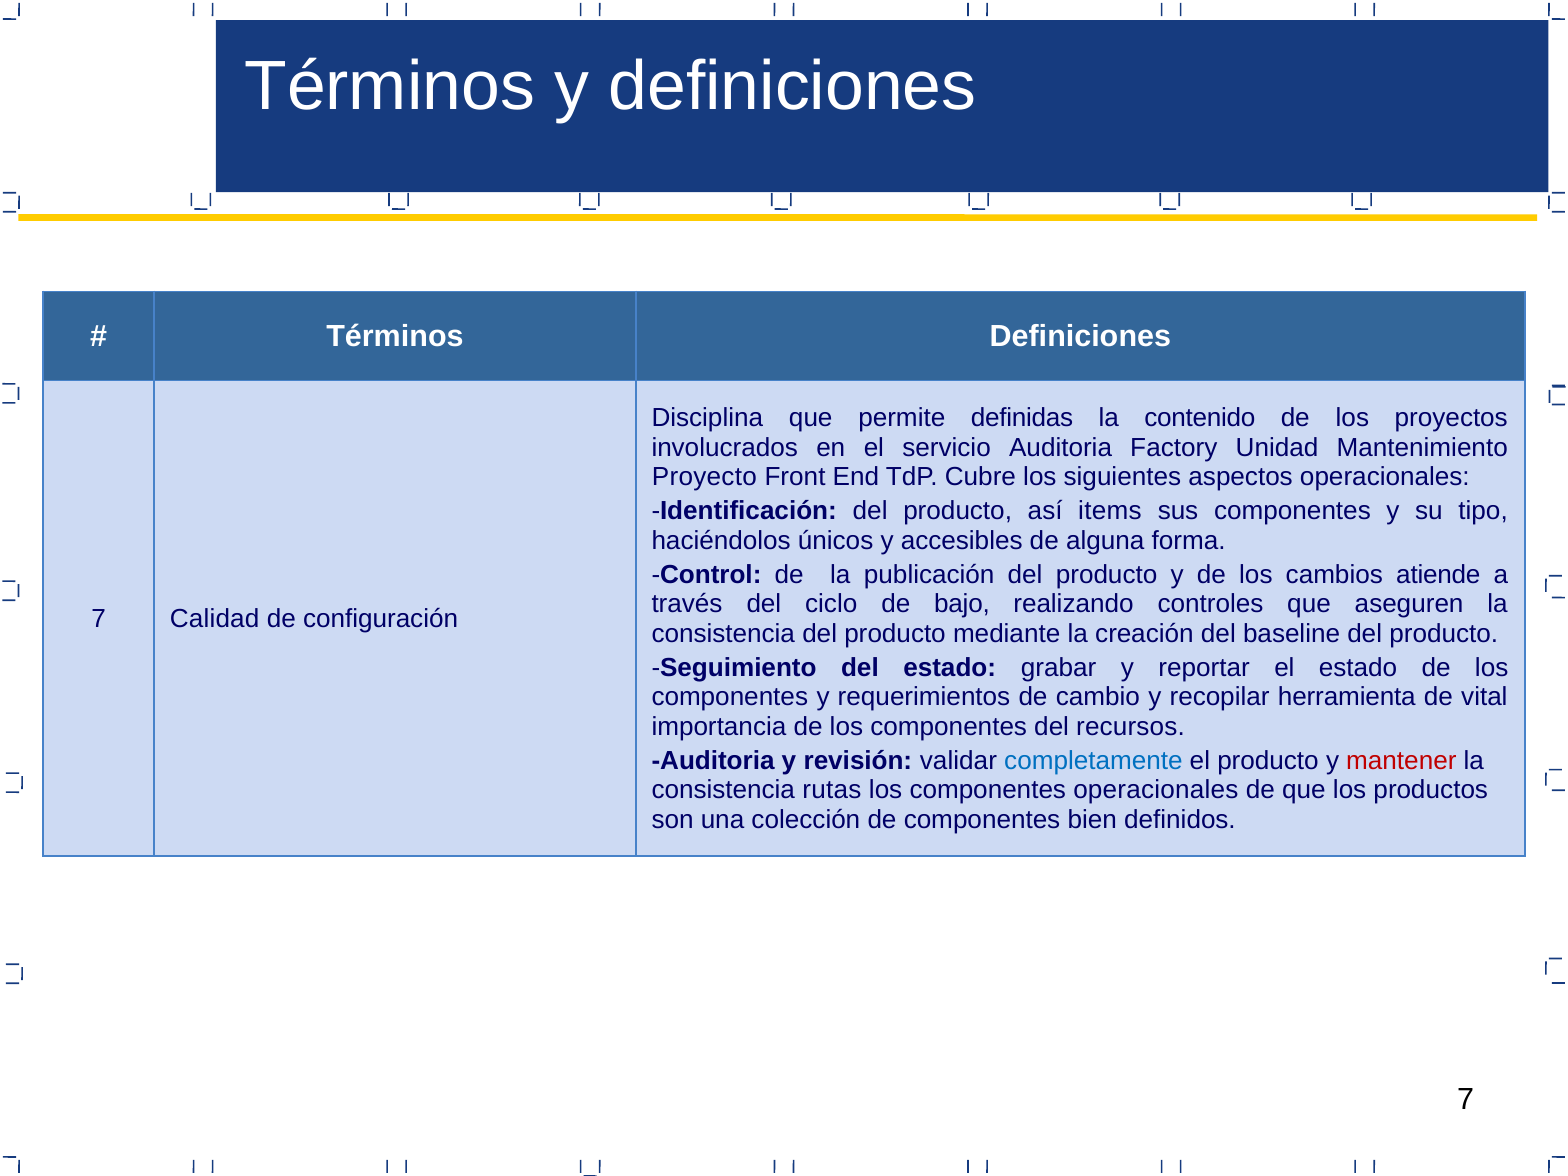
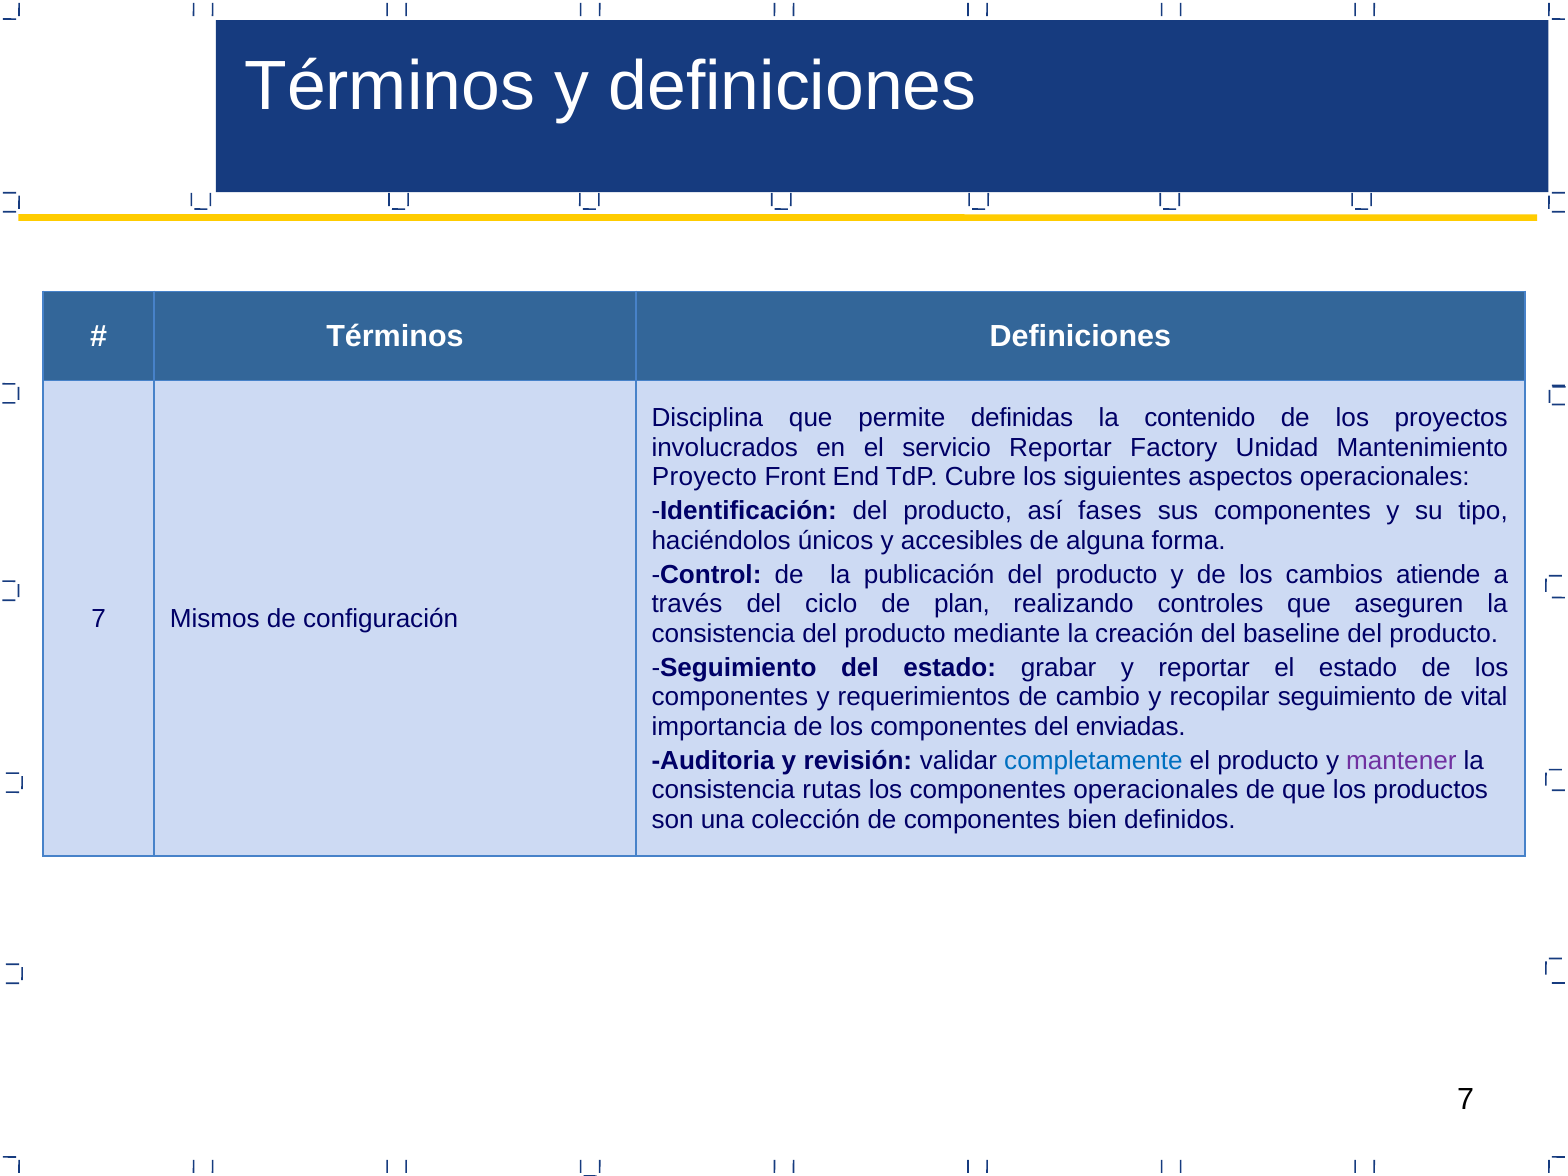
servicio Auditoria: Auditoria -> Reportar
items: items -> fases
bajo: bajo -> plan
Calidad: Calidad -> Mismos
recopilar herramienta: herramienta -> seguimiento
recursos: recursos -> enviadas
mantener colour: red -> purple
